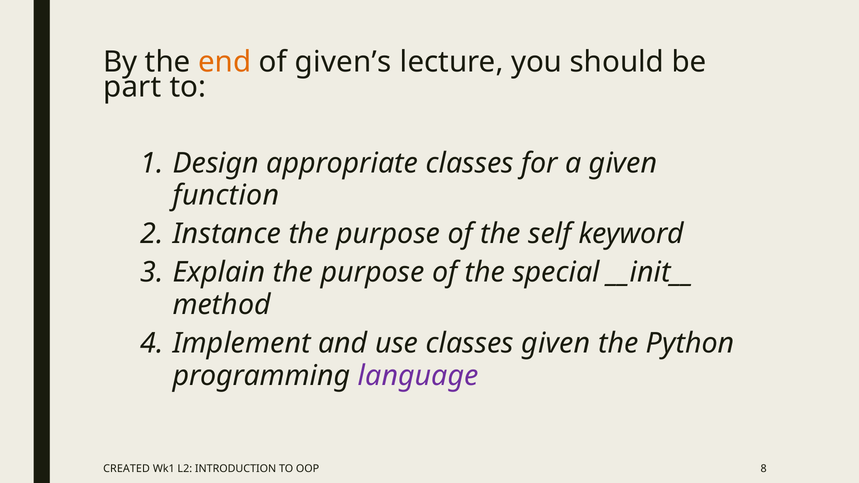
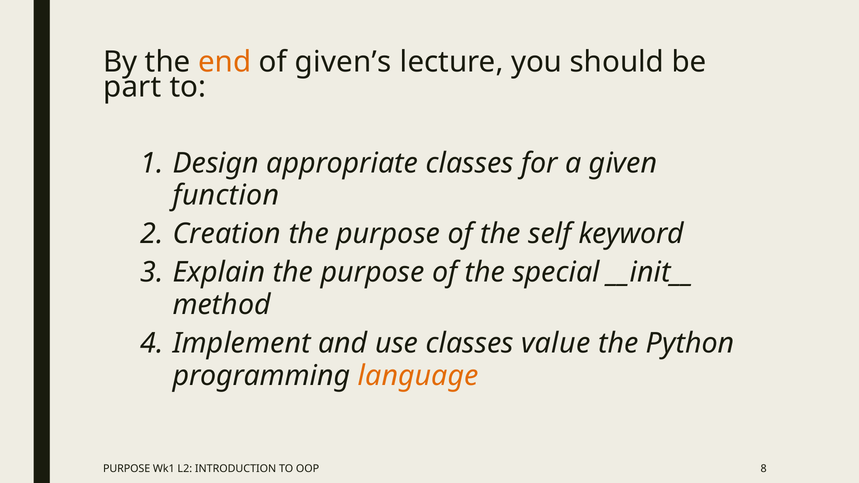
Instance: Instance -> Creation
classes given: given -> value
language colour: purple -> orange
CREATED at (127, 469): CREATED -> PURPOSE
